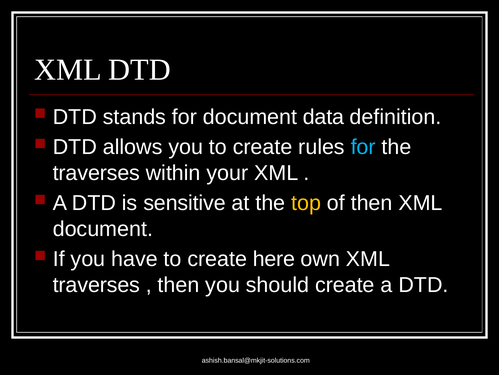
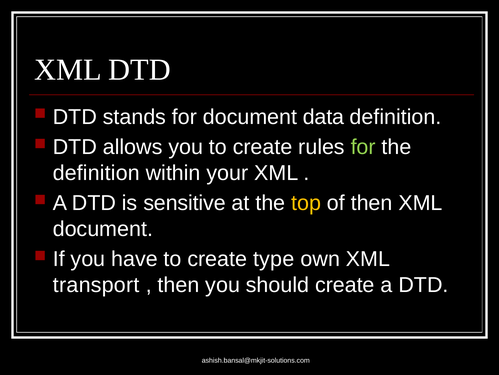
for at (363, 147) colour: light blue -> light green
traverses at (96, 173): traverses -> definition
here: here -> type
traverses at (96, 284): traverses -> transport
